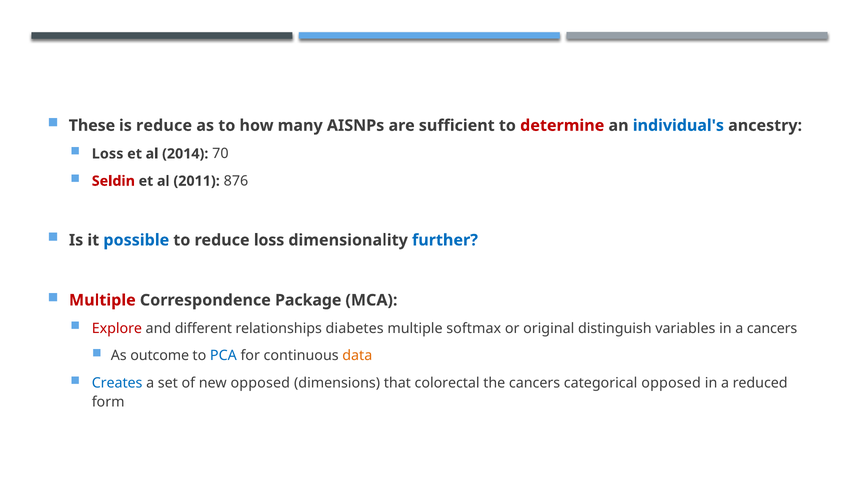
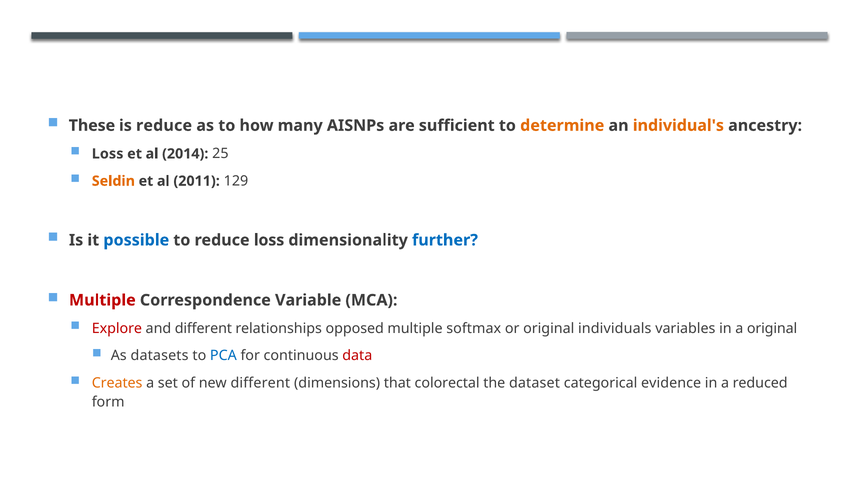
determine colour: red -> orange
individual's colour: blue -> orange
70: 70 -> 25
Seldin colour: red -> orange
876: 876 -> 129
Package: Package -> Variable
diabetes: diabetes -> opposed
distinguish: distinguish -> individuals
a cancers: cancers -> original
outcome: outcome -> datasets
data colour: orange -> red
Creates colour: blue -> orange
new opposed: opposed -> different
the cancers: cancers -> dataset
categorical opposed: opposed -> evidence
